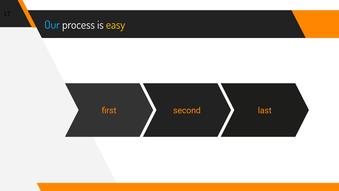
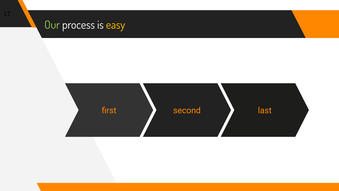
Our colour: light blue -> light green
